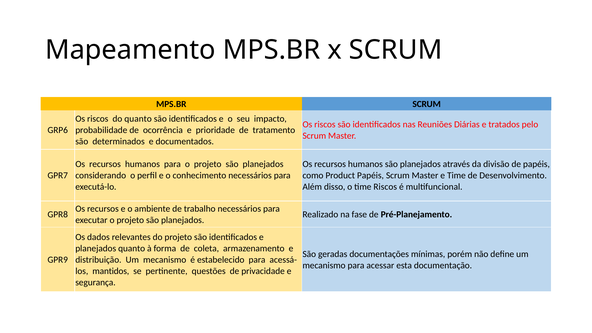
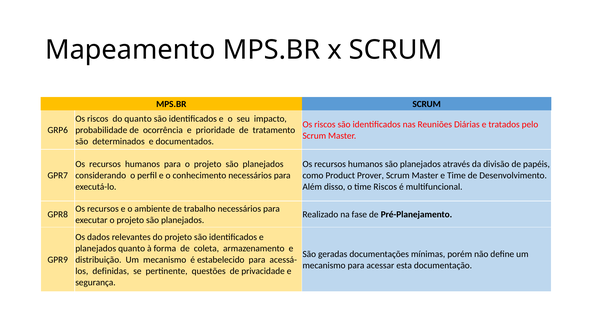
Product Papéis: Papéis -> Prover
mantidos: mantidos -> definidas
